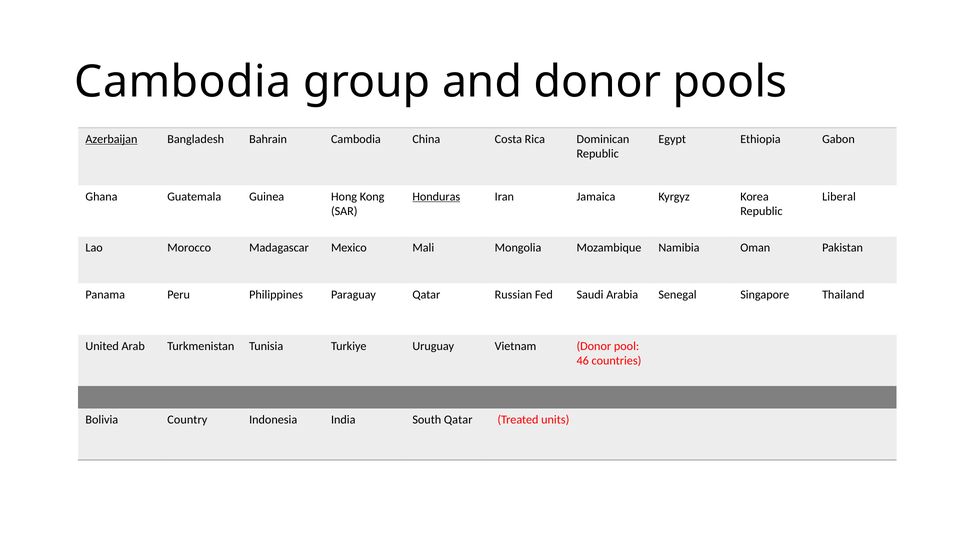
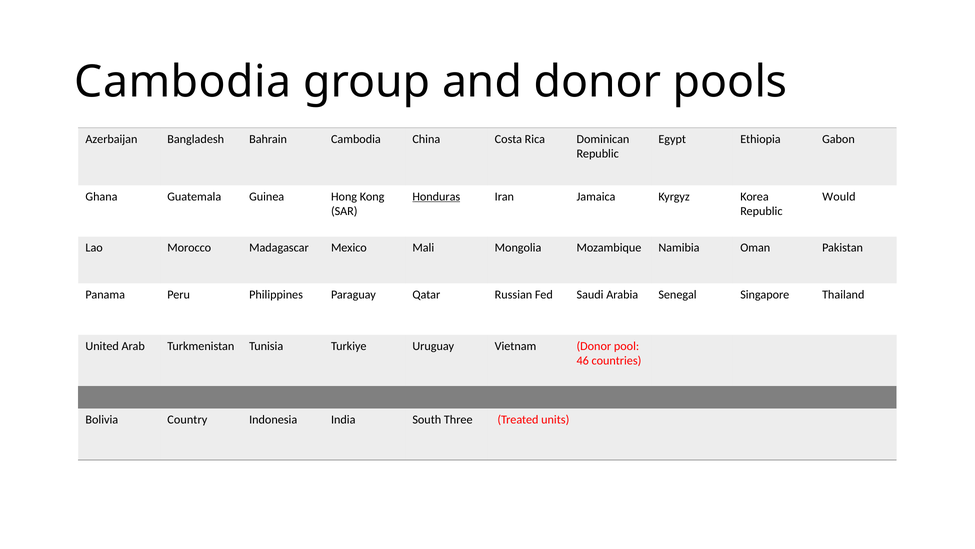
Azerbaijan underline: present -> none
Liberal: Liberal -> Would
South Qatar: Qatar -> Three
